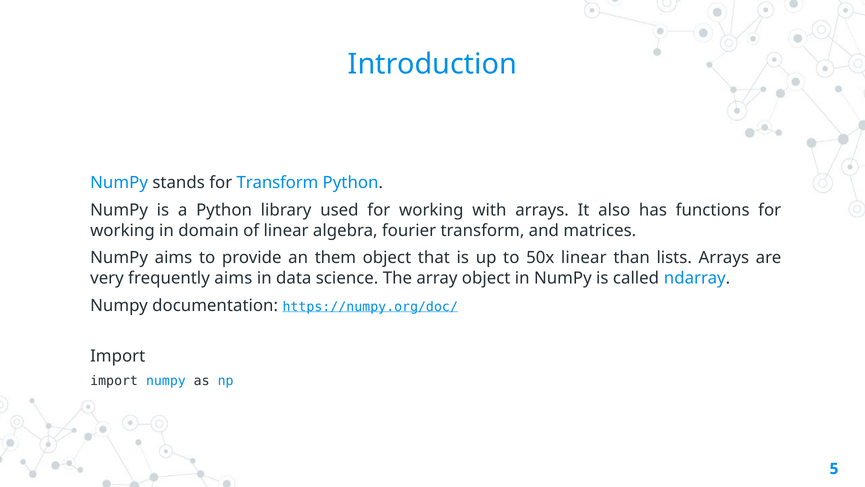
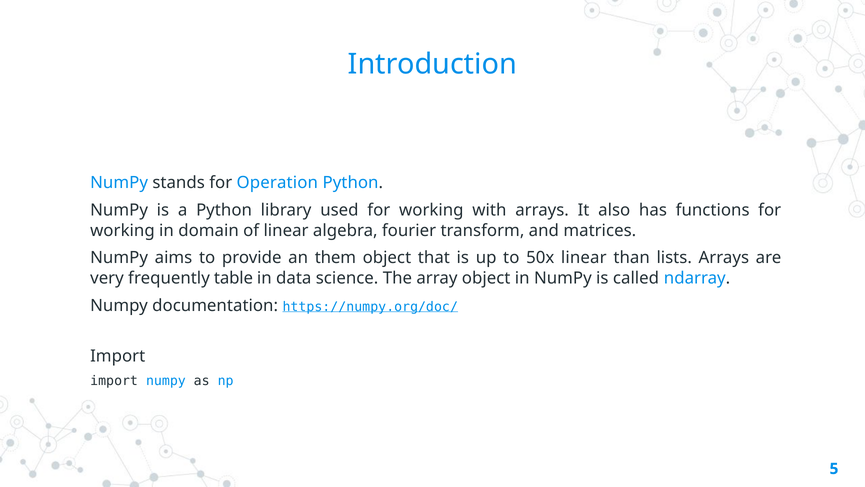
for Transform: Transform -> Operation
frequently aims: aims -> table
